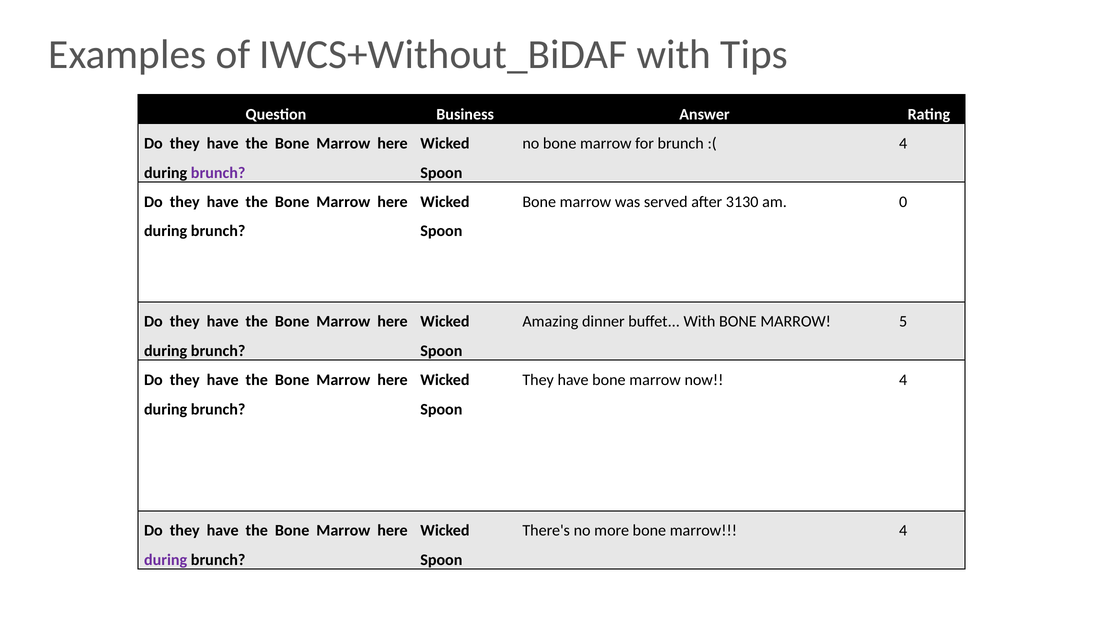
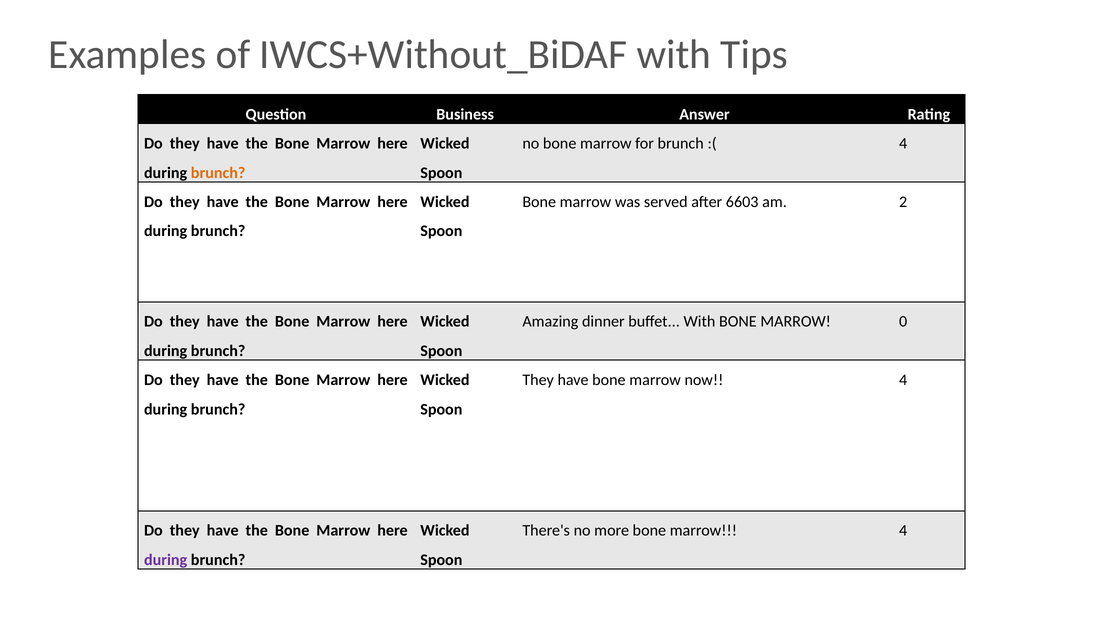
brunch at (218, 173) colour: purple -> orange
3130: 3130 -> 6603
0: 0 -> 2
5: 5 -> 0
